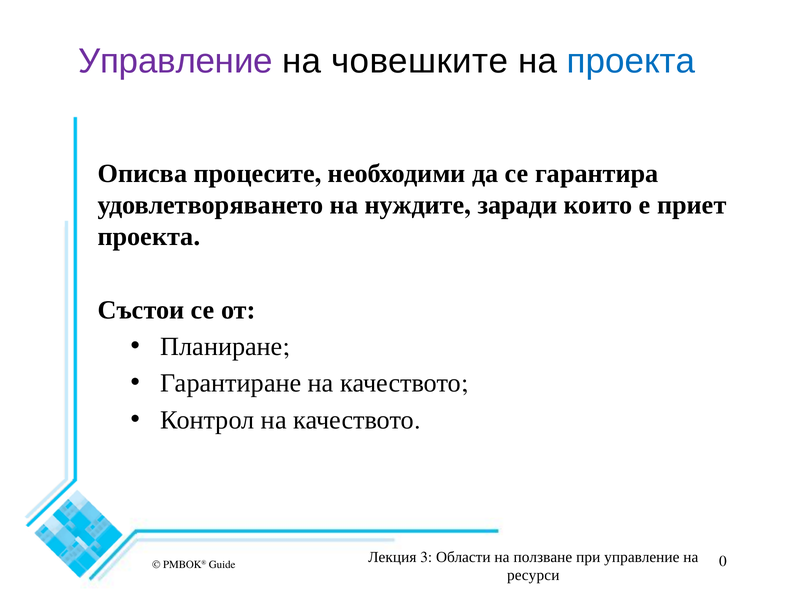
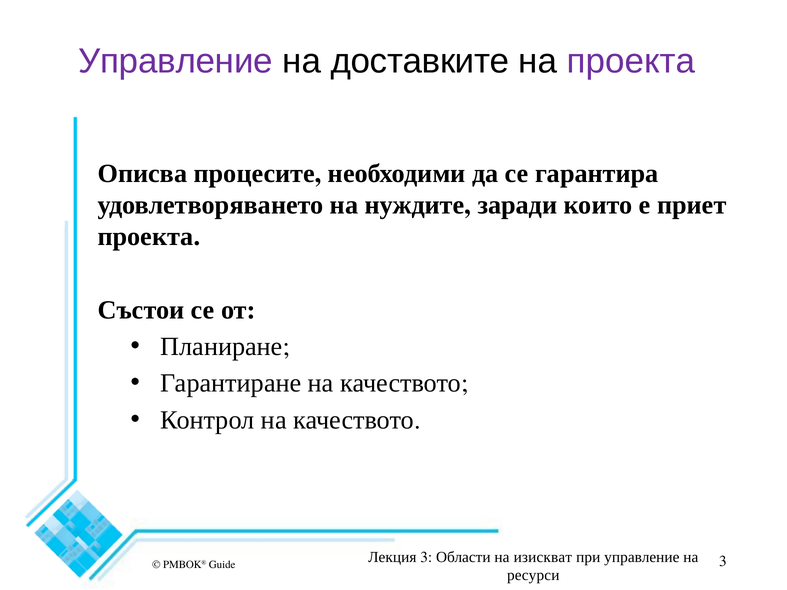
човешките: човешките -> доставките
проекта at (631, 61) colour: blue -> purple
ползване: ползване -> изискват
Guide 0: 0 -> 3
